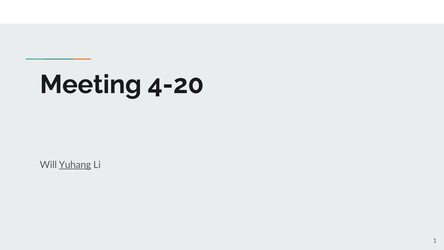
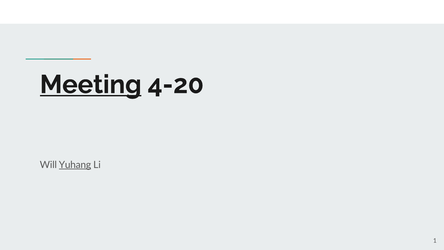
Meeting underline: none -> present
